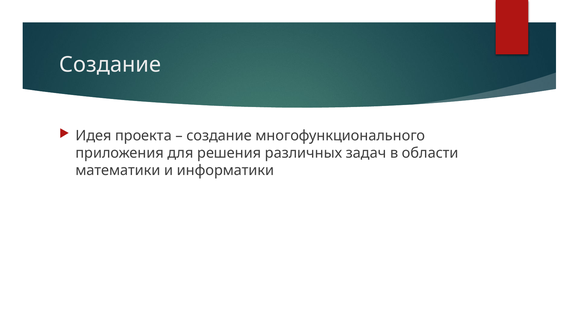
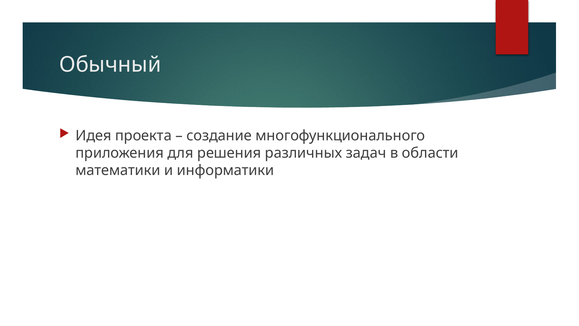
Создание at (110, 65): Создание -> Обычный
